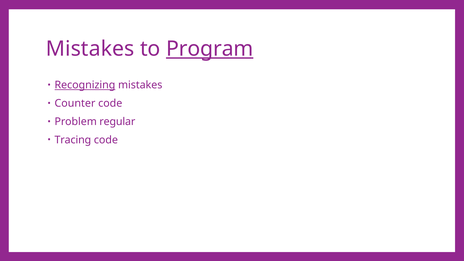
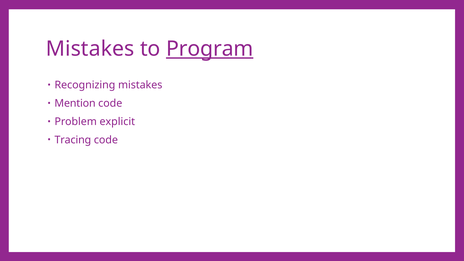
Recognizing underline: present -> none
Counter: Counter -> Mention
regular: regular -> explicit
